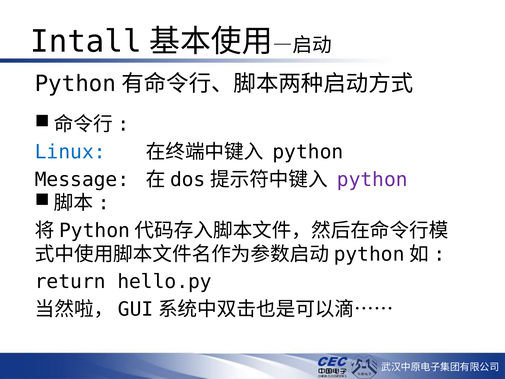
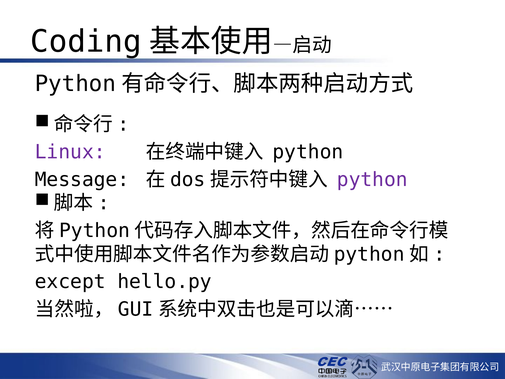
Intall: Intall -> Coding
Linux colour: blue -> purple
return: return -> except
